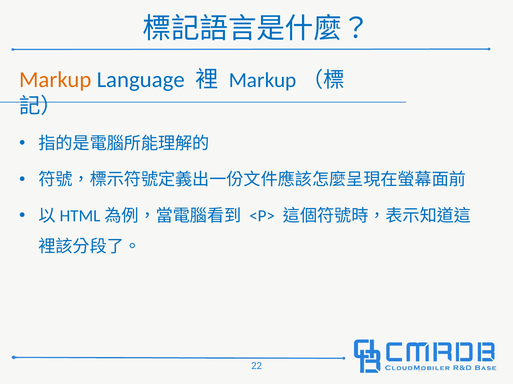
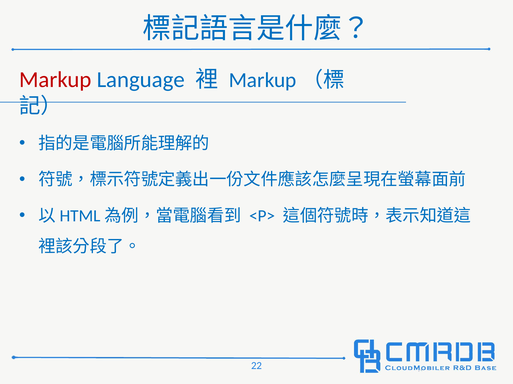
Markup colour: orange -> red
